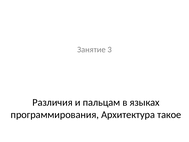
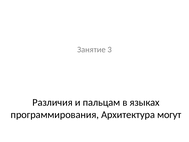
такое: такое -> могут
